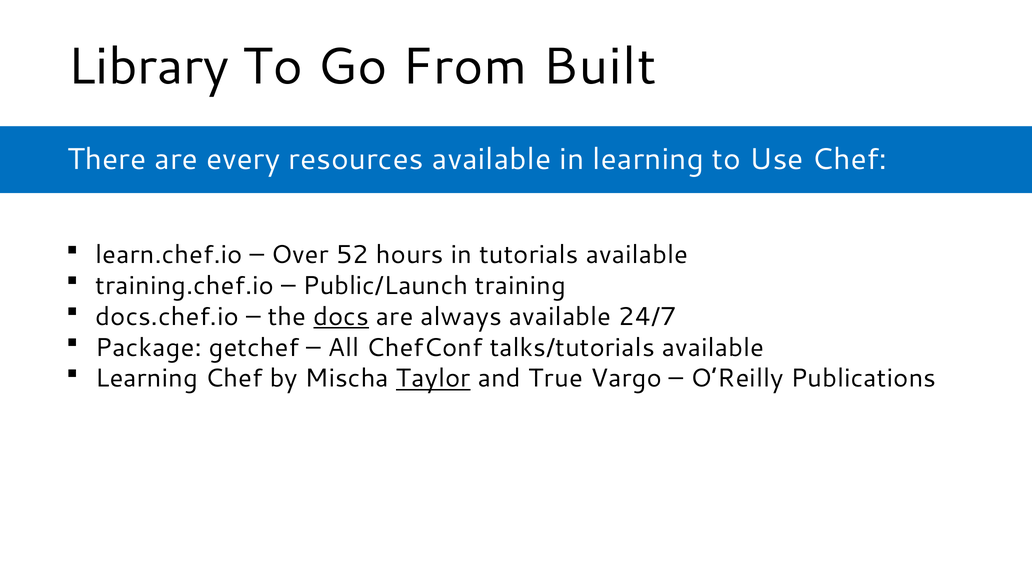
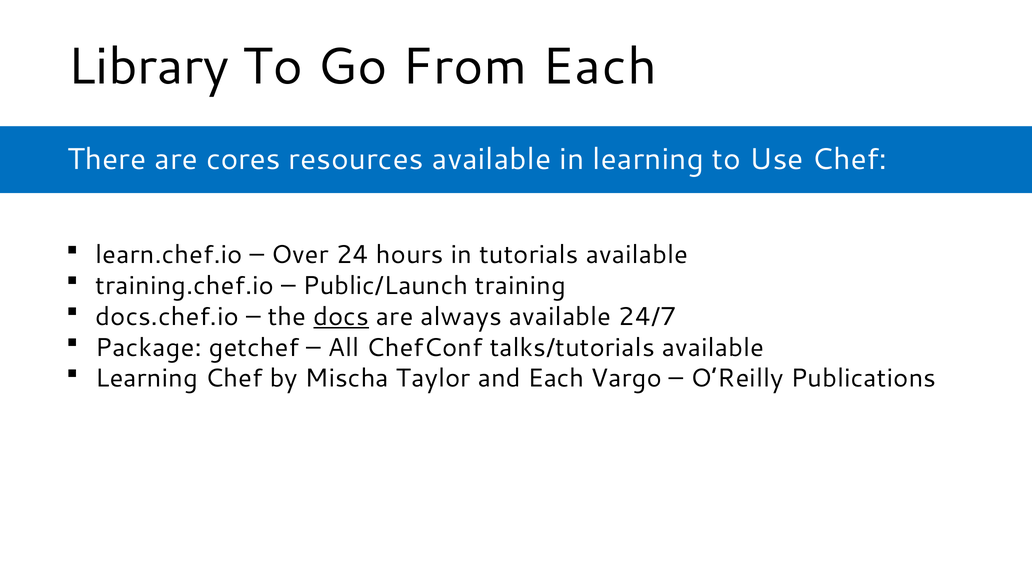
From Built: Built -> Each
every: every -> cores
52: 52 -> 24
Taylor underline: present -> none
and True: True -> Each
